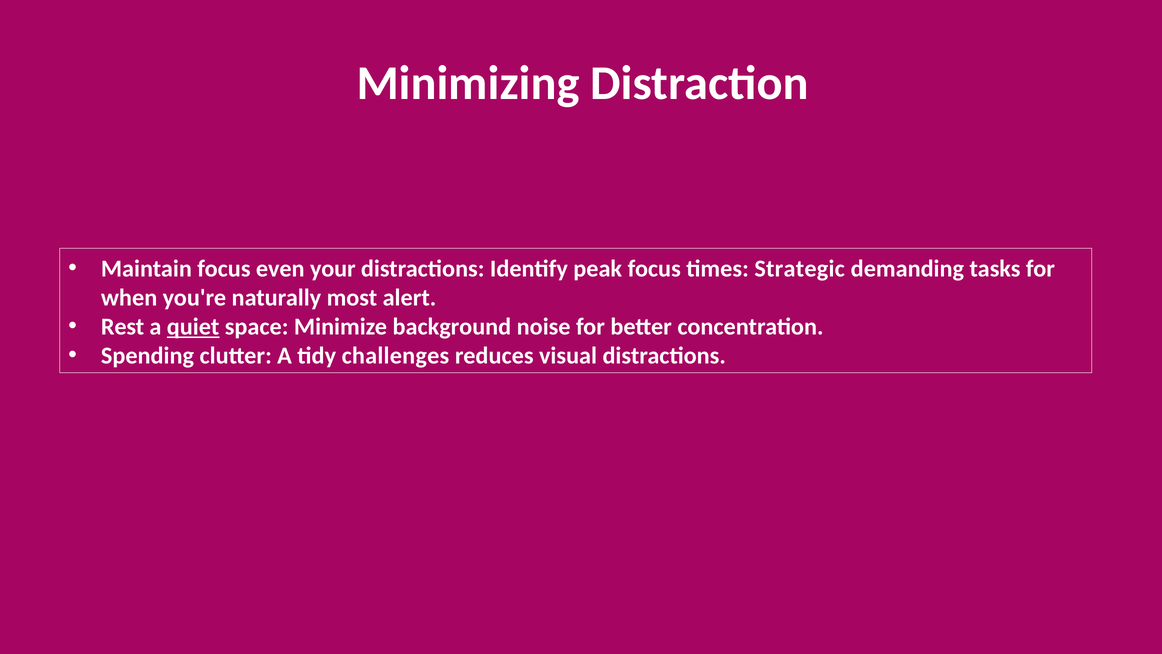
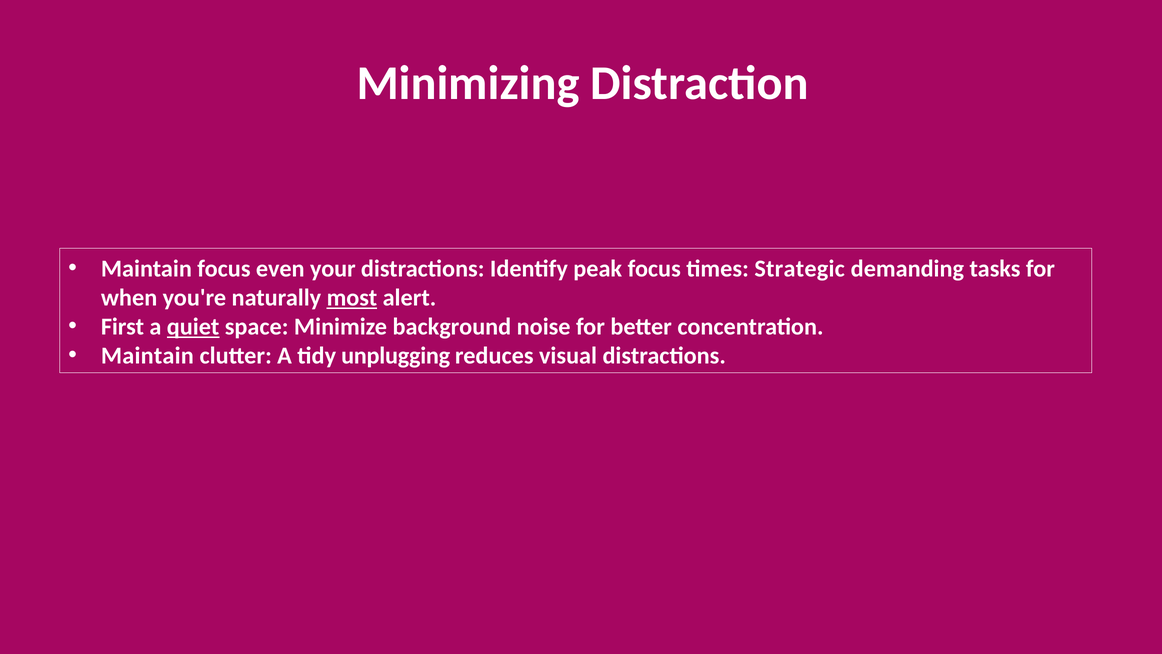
most underline: none -> present
Rest: Rest -> First
Spending at (147, 356): Spending -> Maintain
challenges: challenges -> unplugging
